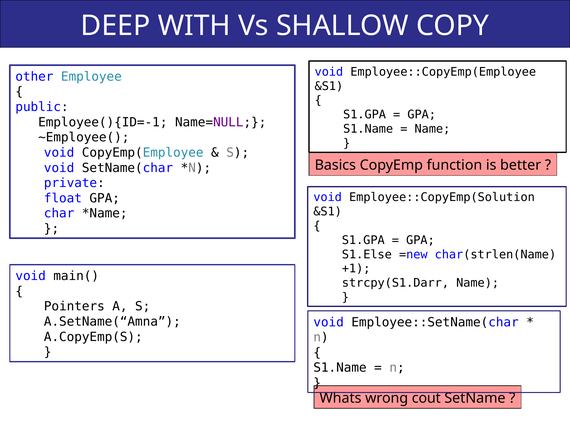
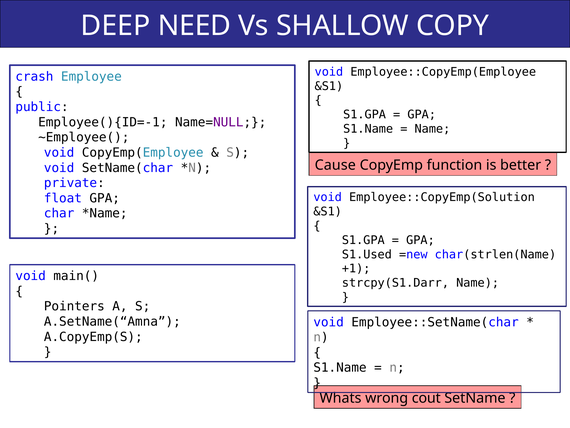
WITH: WITH -> NEED
other: other -> crash
Basics: Basics -> Cause
S1.Else: S1.Else -> S1.Used
